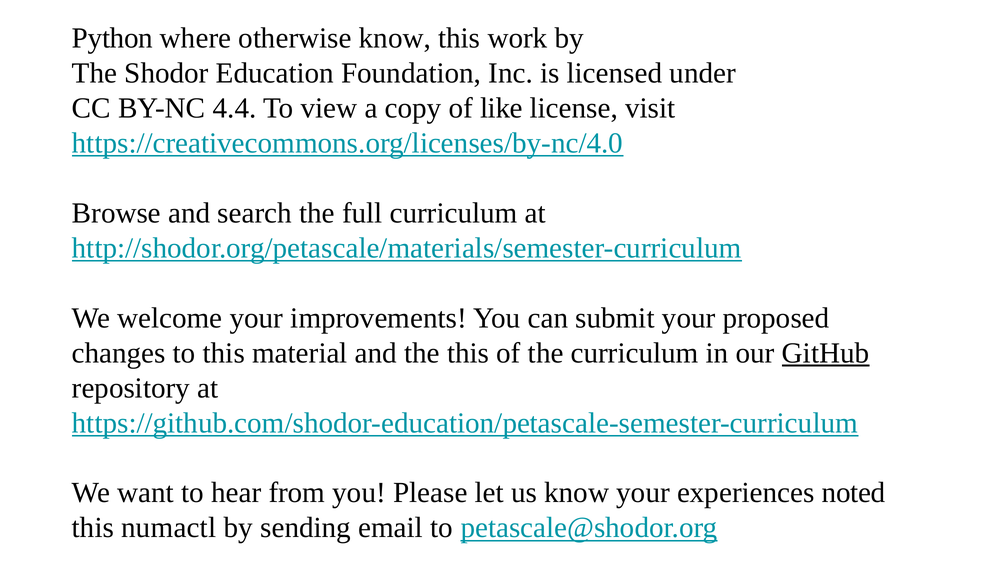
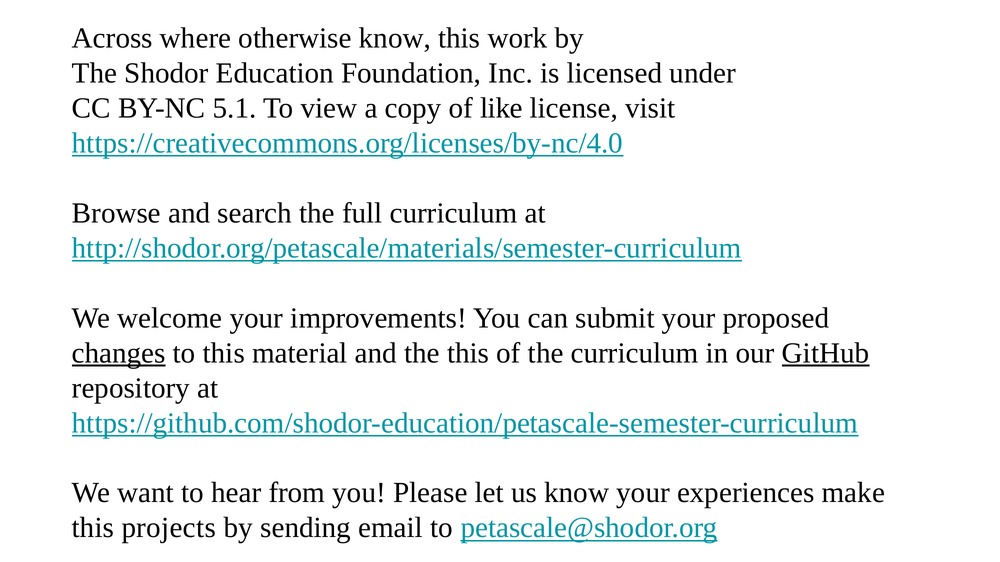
Python: Python -> Across
4.4: 4.4 -> 5.1
changes underline: none -> present
noted: noted -> make
numactl: numactl -> projects
